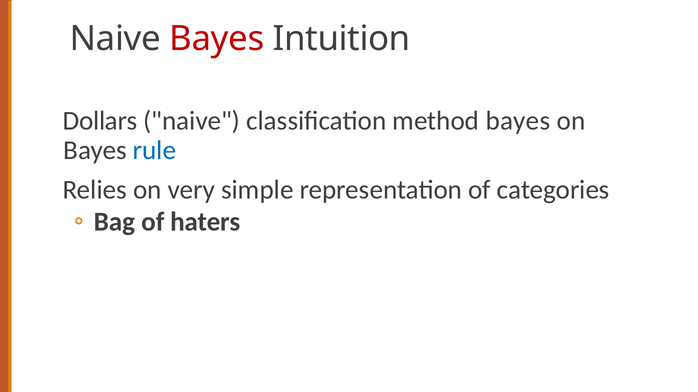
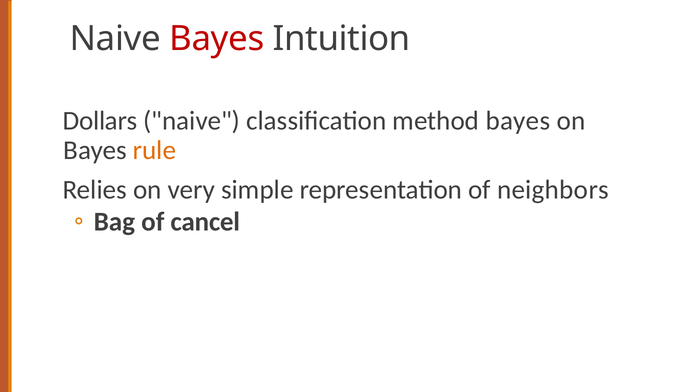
rule colour: blue -> orange
categories: categories -> neighbors
haters: haters -> cancel
